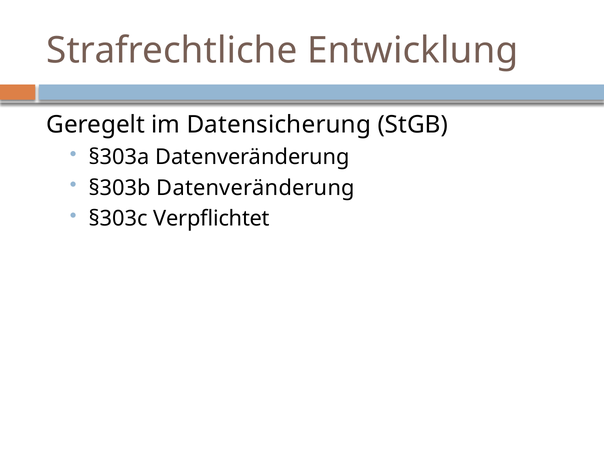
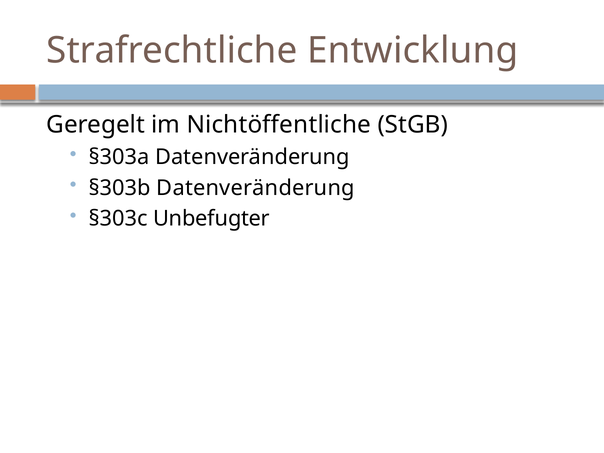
Datensicherung: Datensicherung -> Nichtöffentliche
Verpflichtet: Verpflichtet -> Unbefugter
